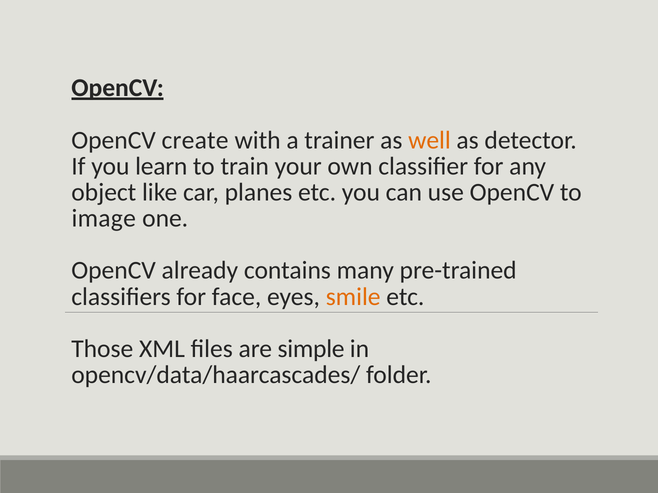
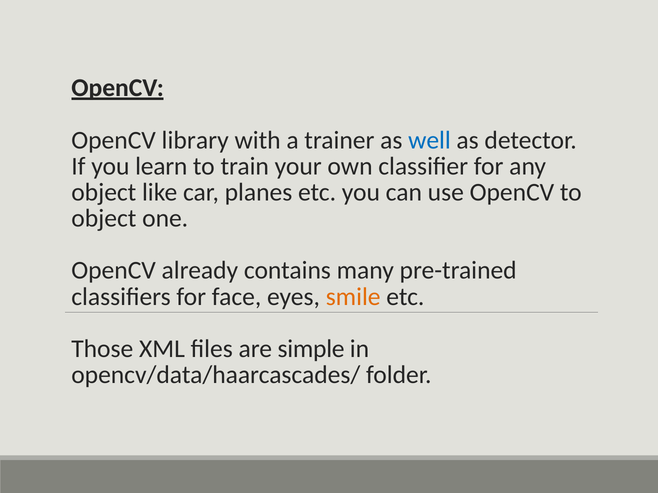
create: create -> library
well colour: orange -> blue
image at (104, 219): image -> object
